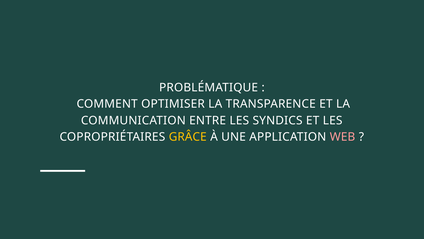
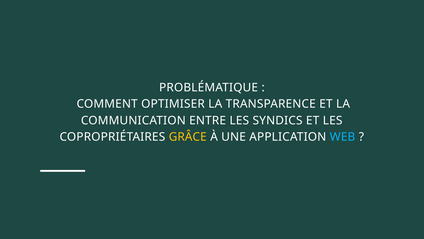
WEB colour: pink -> light blue
